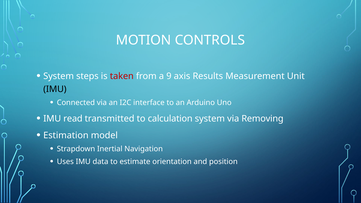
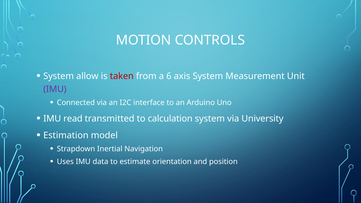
steps: steps -> allow
9: 9 -> 6
axis Results: Results -> System
IMU at (55, 89) colour: black -> purple
Removing: Removing -> University
